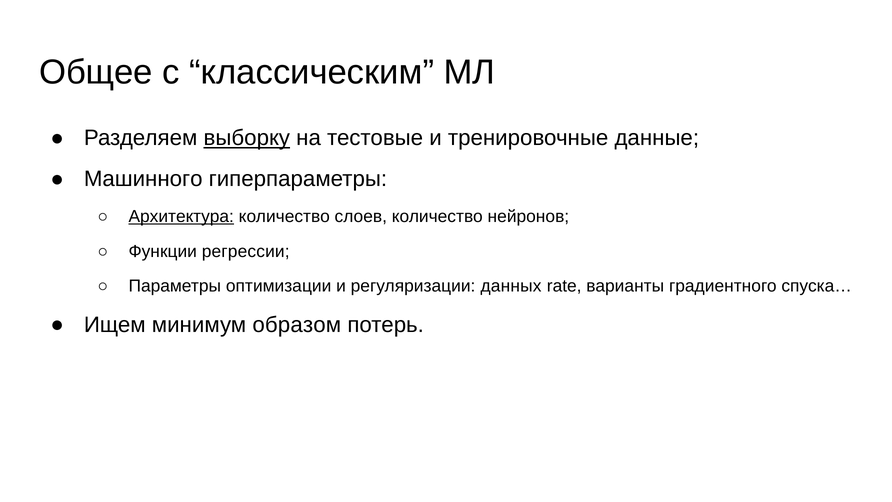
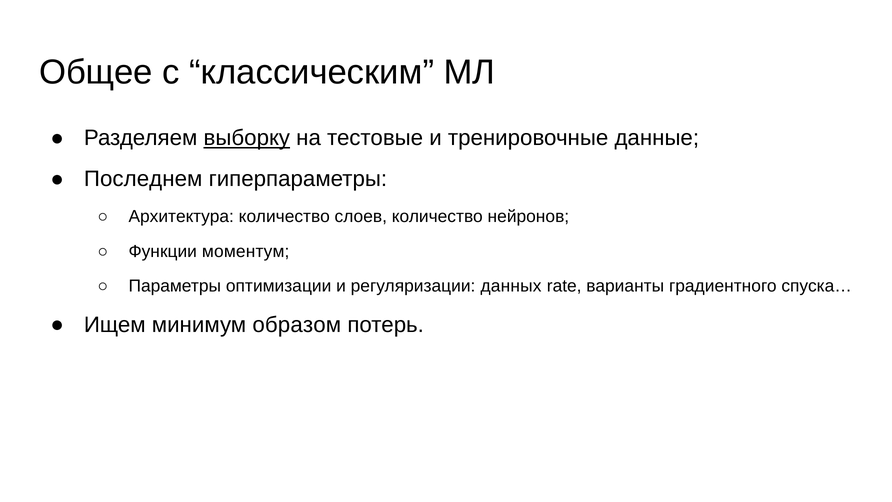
Машинного: Машинного -> Последнем
Архитектура underline: present -> none
регрессии: регрессии -> моментум
